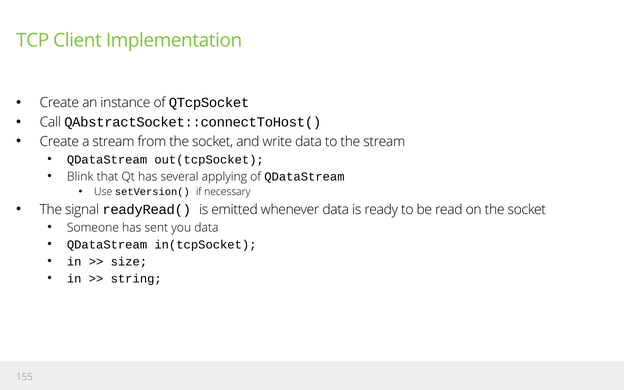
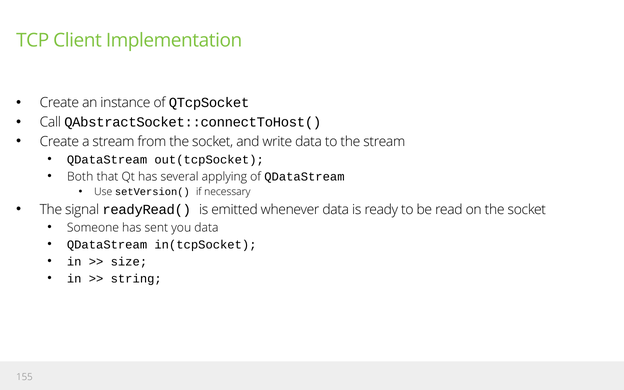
Blink: Blink -> Both
